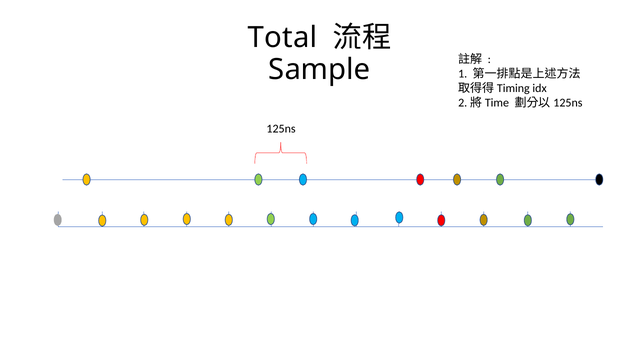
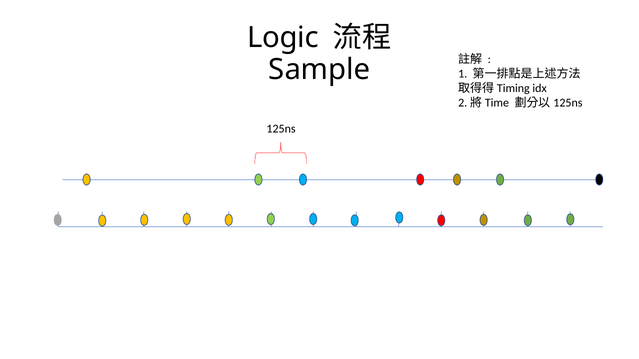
Total: Total -> Logic
